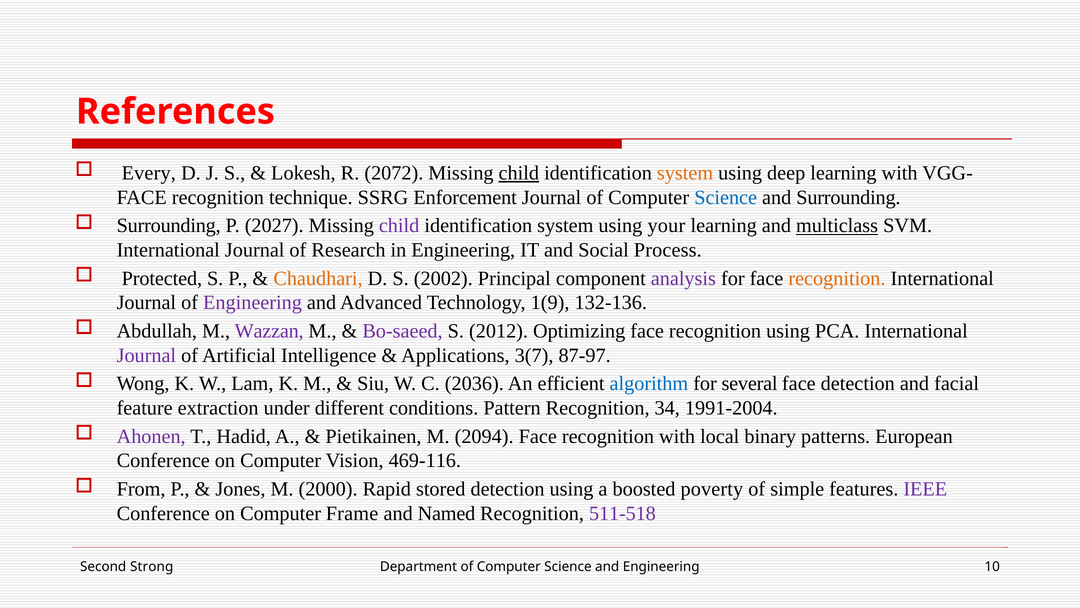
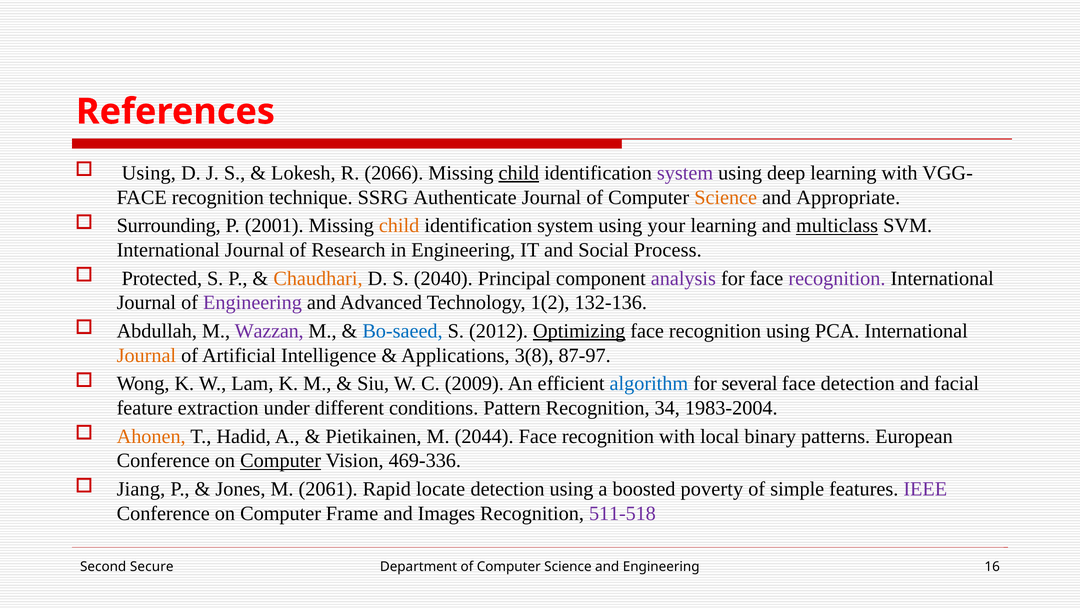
Every at (149, 173): Every -> Using
2072: 2072 -> 2066
system at (685, 173) colour: orange -> purple
Enforcement: Enforcement -> Authenticate
Science at (726, 197) colour: blue -> orange
and Surrounding: Surrounding -> Appropriate
2027: 2027 -> 2001
child at (399, 226) colour: purple -> orange
2002: 2002 -> 2040
recognition at (837, 278) colour: orange -> purple
1(9: 1(9 -> 1(2
Bo-saeed colour: purple -> blue
Optimizing underline: none -> present
Journal at (146, 355) colour: purple -> orange
3(7: 3(7 -> 3(8
2036: 2036 -> 2009
1991-2004: 1991-2004 -> 1983-2004
Ahonen colour: purple -> orange
2094: 2094 -> 2044
Computer at (281, 460) underline: none -> present
469-116: 469-116 -> 469-336
From: From -> Jiang
2000: 2000 -> 2061
stored: stored -> locate
Named: Named -> Images
Strong: Strong -> Secure
10: 10 -> 16
